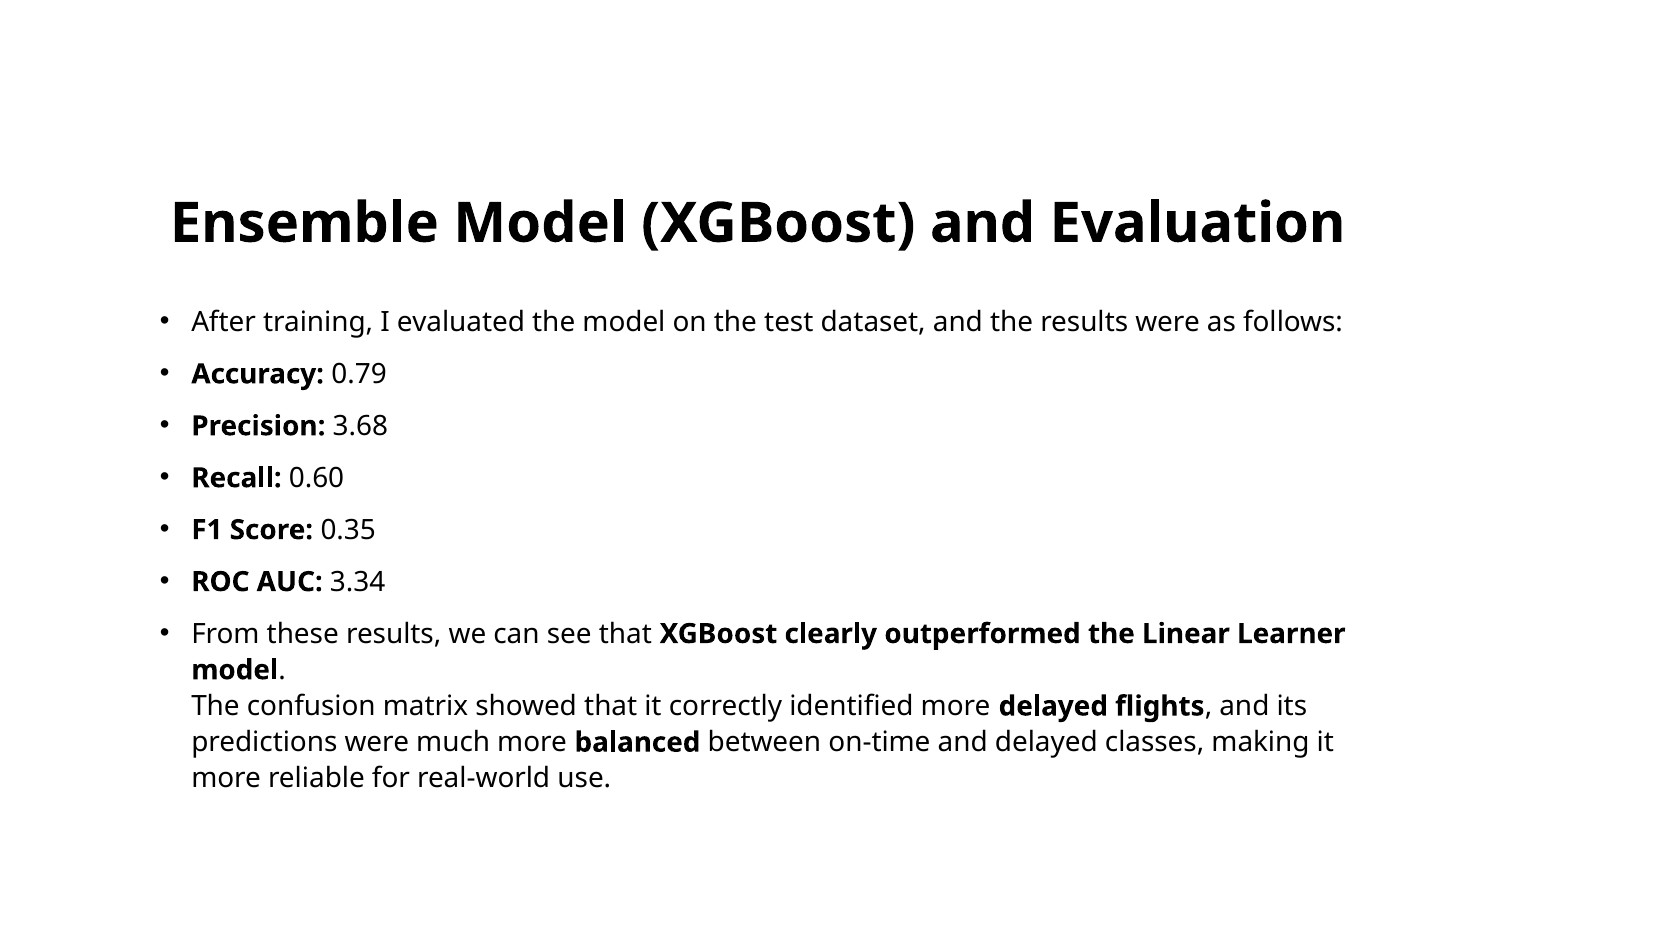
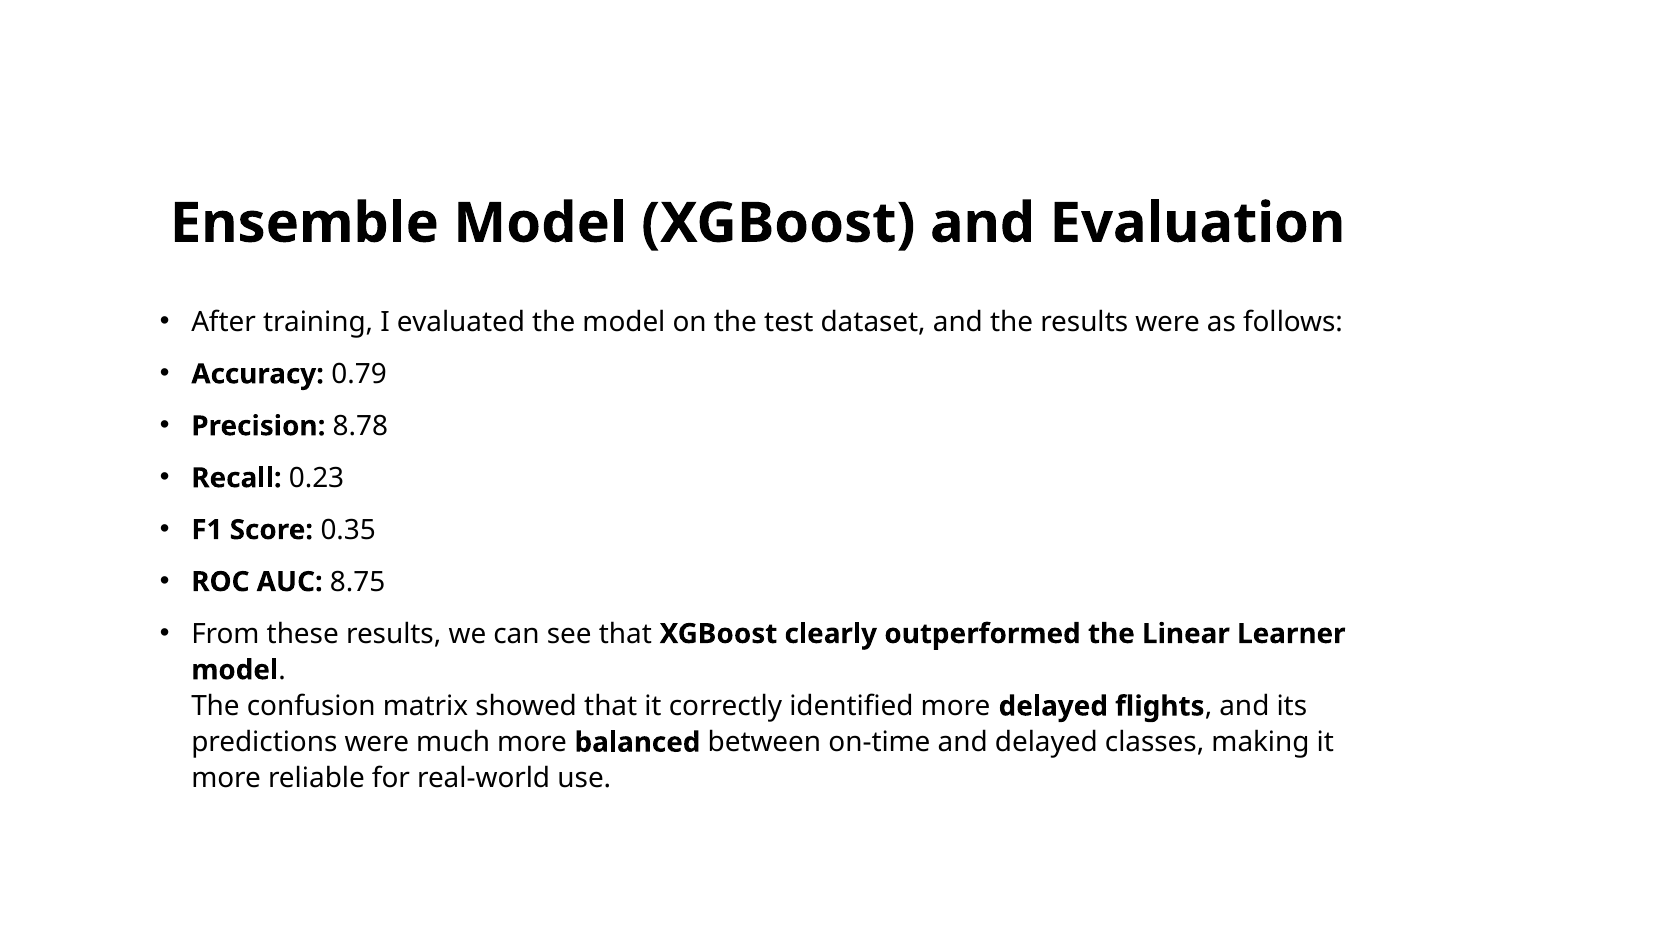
3.68: 3.68 -> 8.78
0.60: 0.60 -> 0.23
3.34: 3.34 -> 8.75
